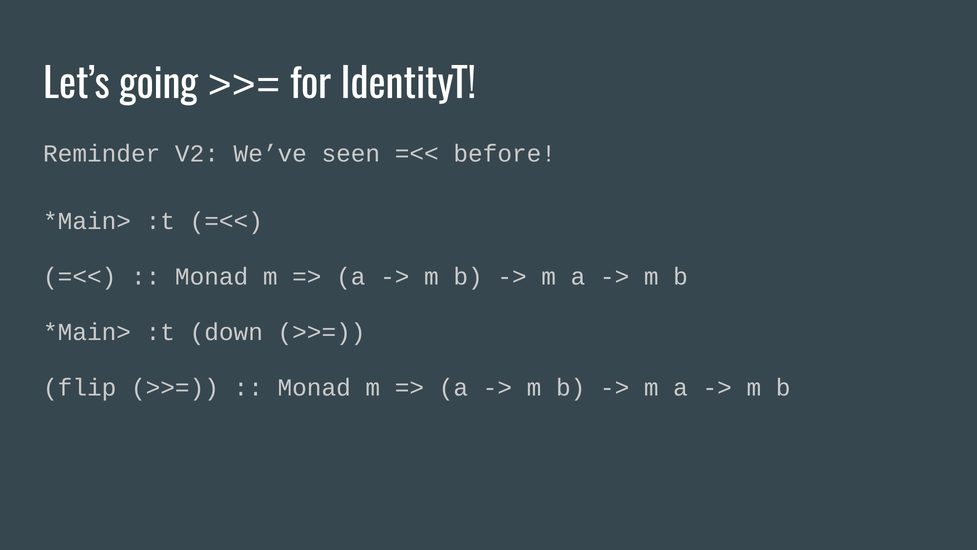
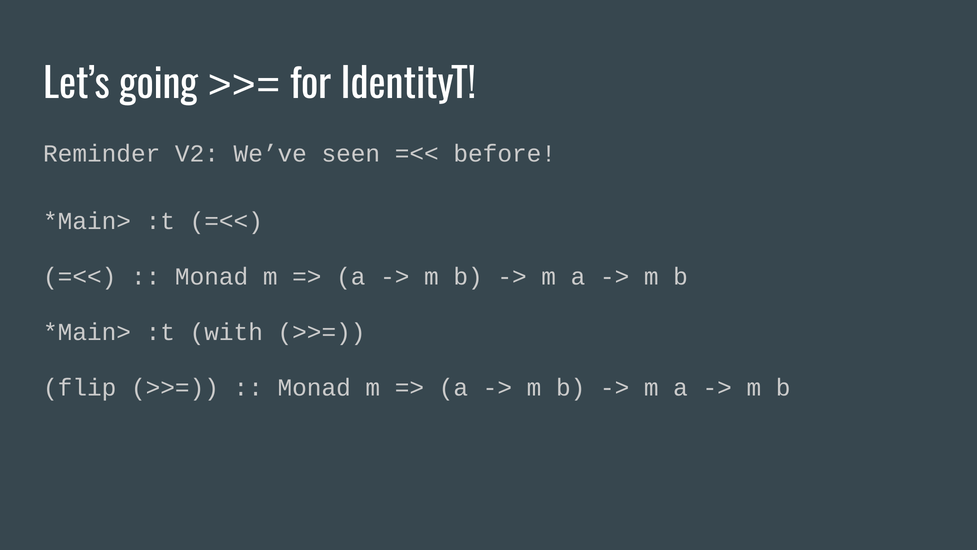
down: down -> with
